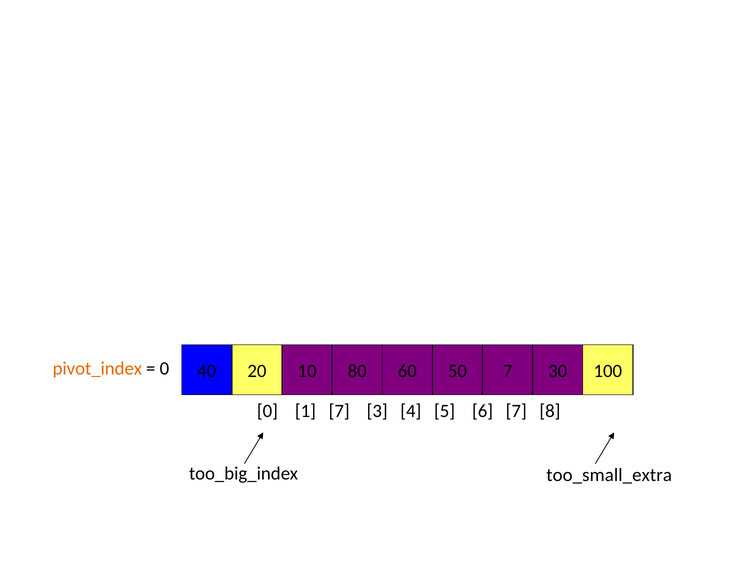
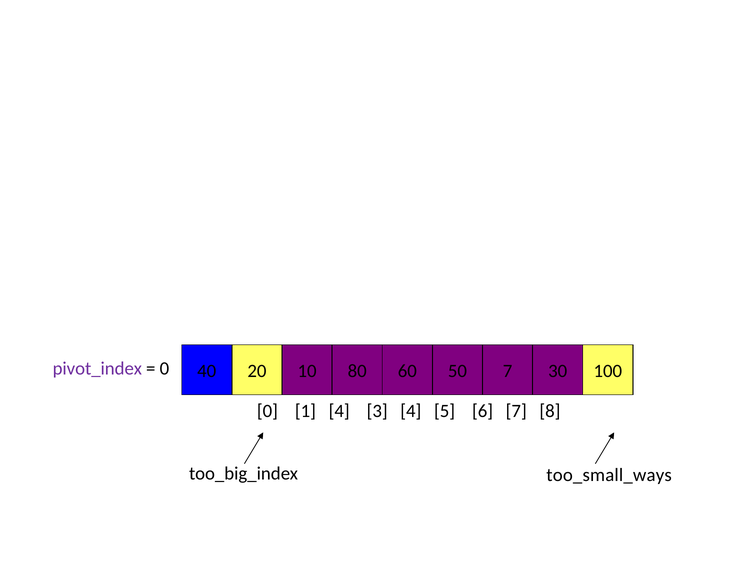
pivot_index colour: orange -> purple
1 7: 7 -> 4
too_small_extra: too_small_extra -> too_small_ways
